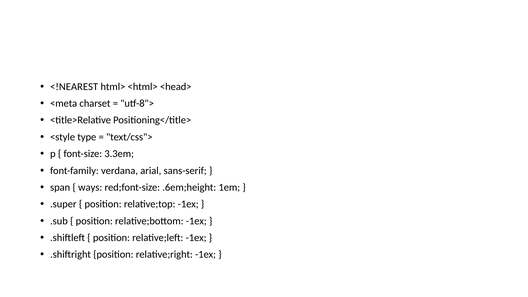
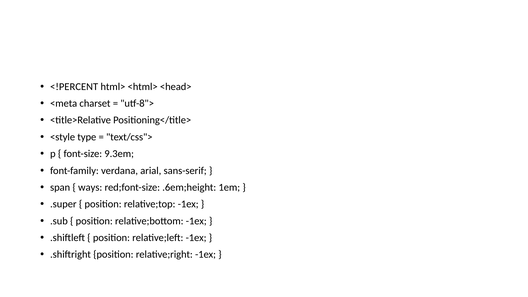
<!NEAREST: <!NEAREST -> <!PERCENT
3.3em: 3.3em -> 9.3em
